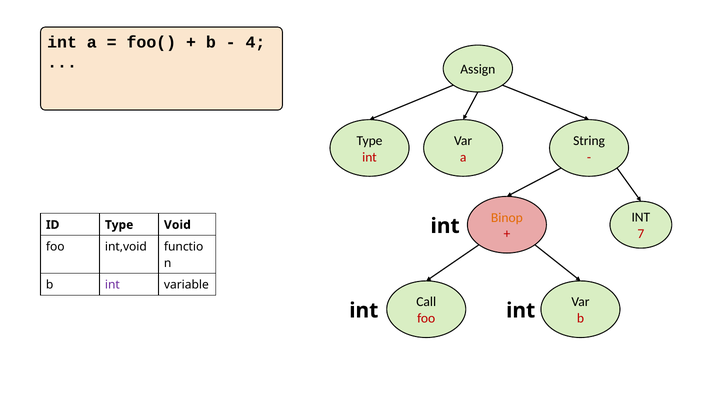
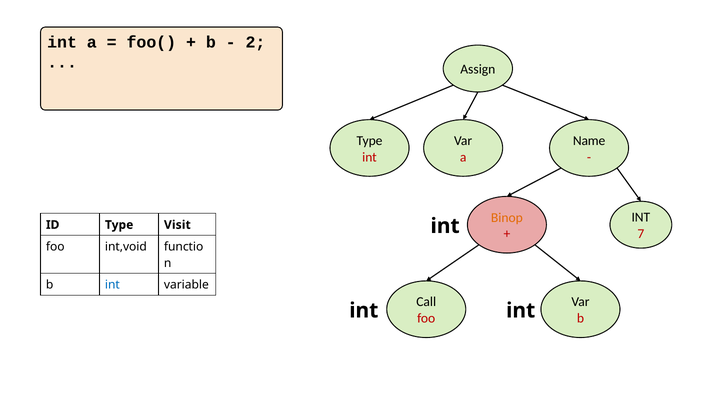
4: 4 -> 2
String: String -> Name
Void: Void -> Visit
int at (112, 285) colour: purple -> blue
